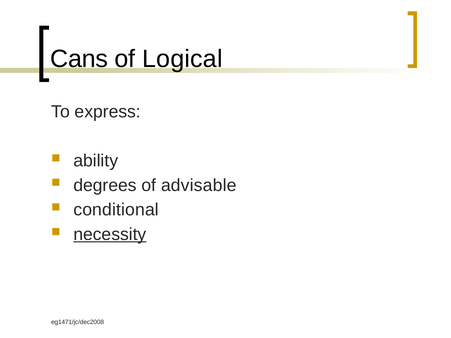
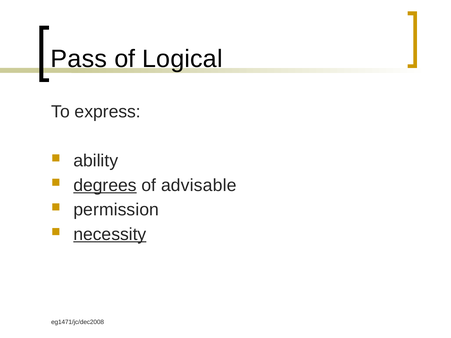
Cans: Cans -> Pass
degrees underline: none -> present
conditional: conditional -> permission
